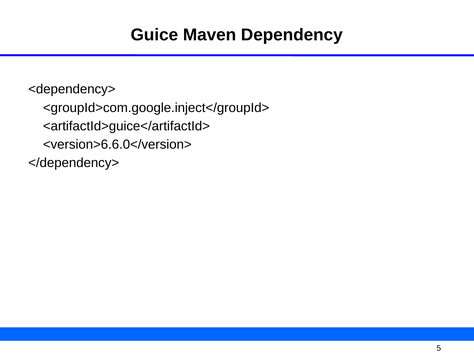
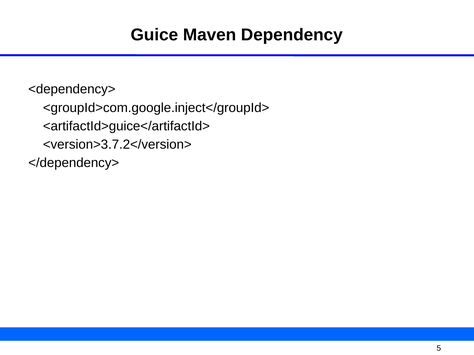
<version>6.6.0</version>: <version>6.6.0</version> -> <version>3.7.2</version>
